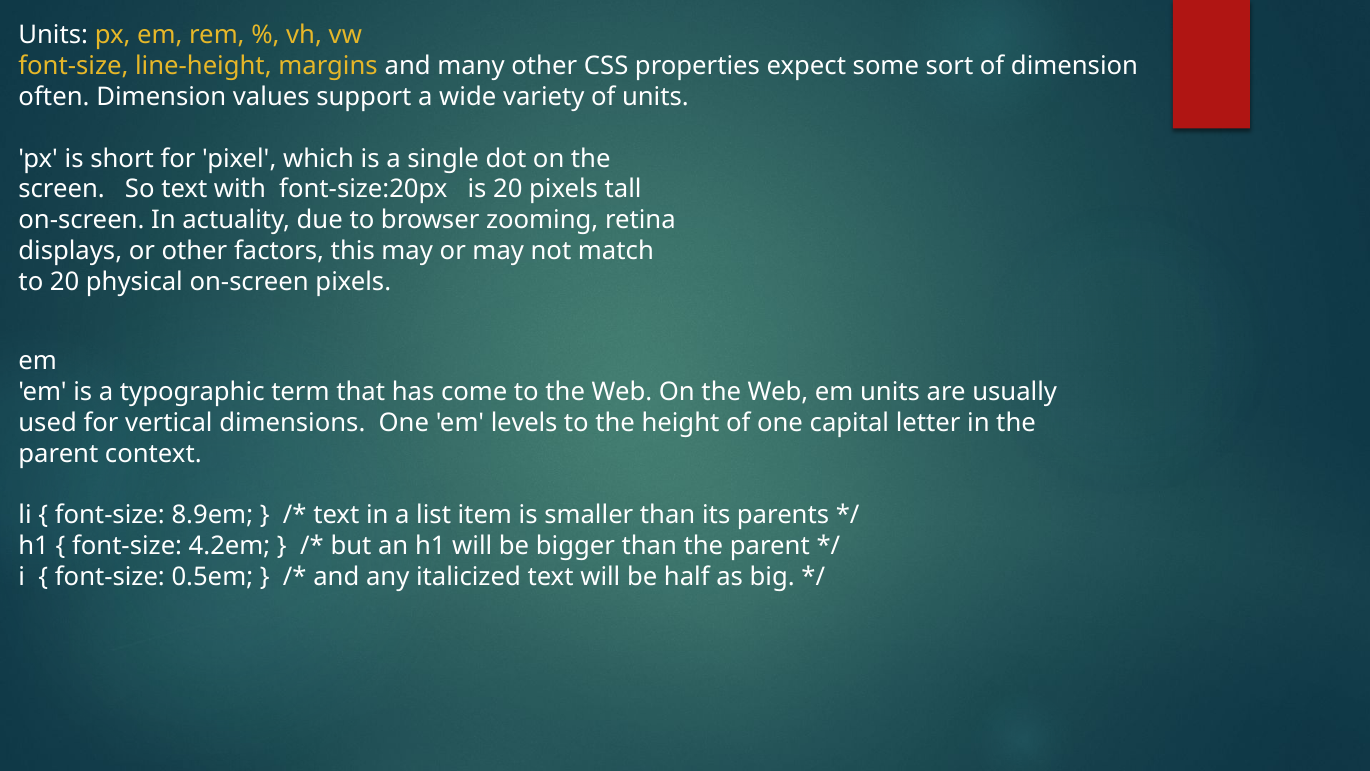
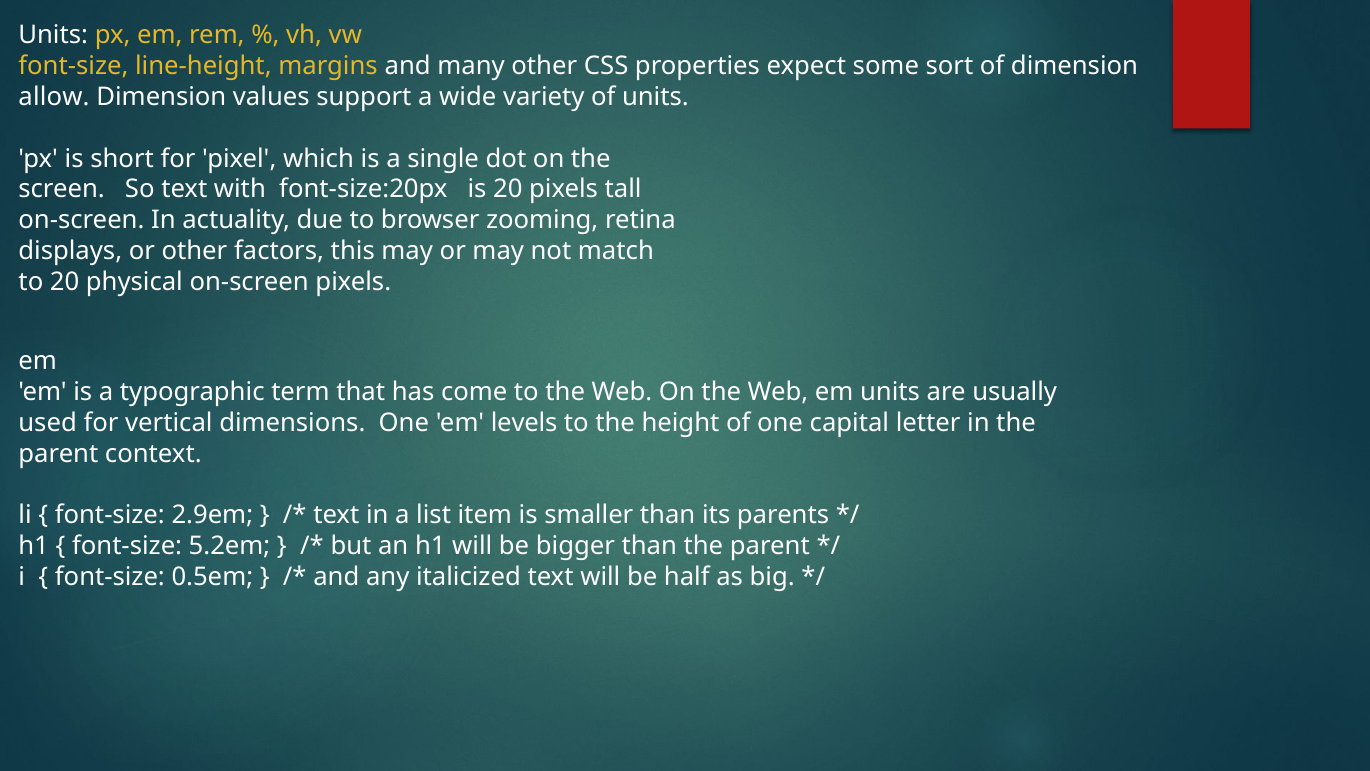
often: often -> allow
8.9em: 8.9em -> 2.9em
4.2em: 4.2em -> 5.2em
